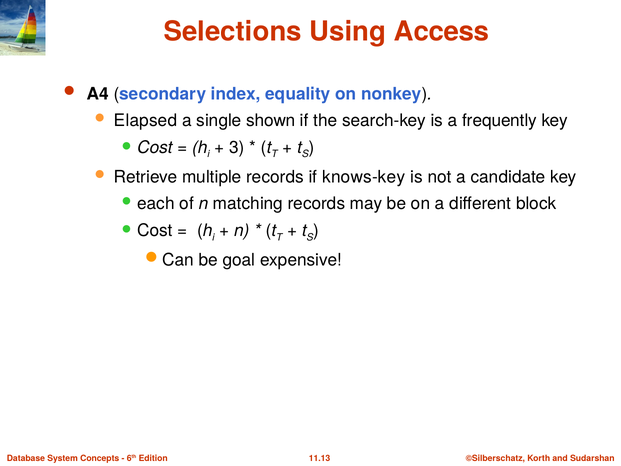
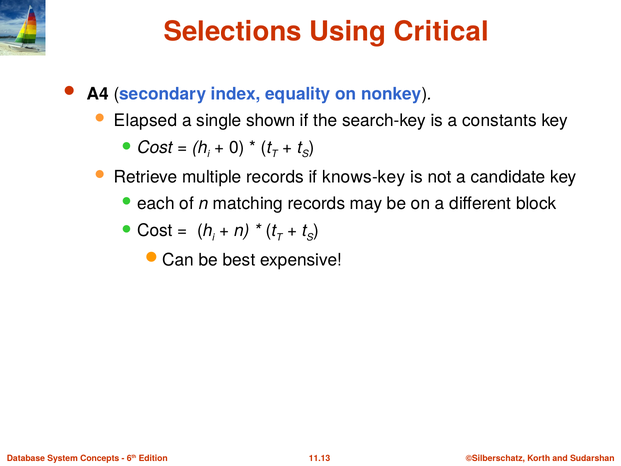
Access: Access -> Critical
frequently: frequently -> constants
3: 3 -> 0
goal: goal -> best
